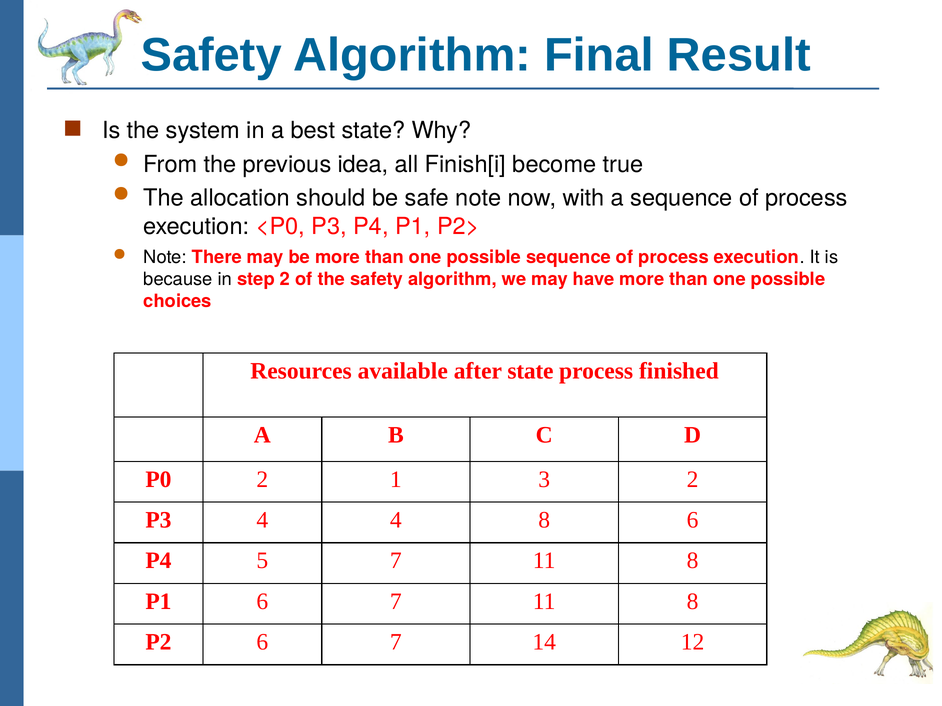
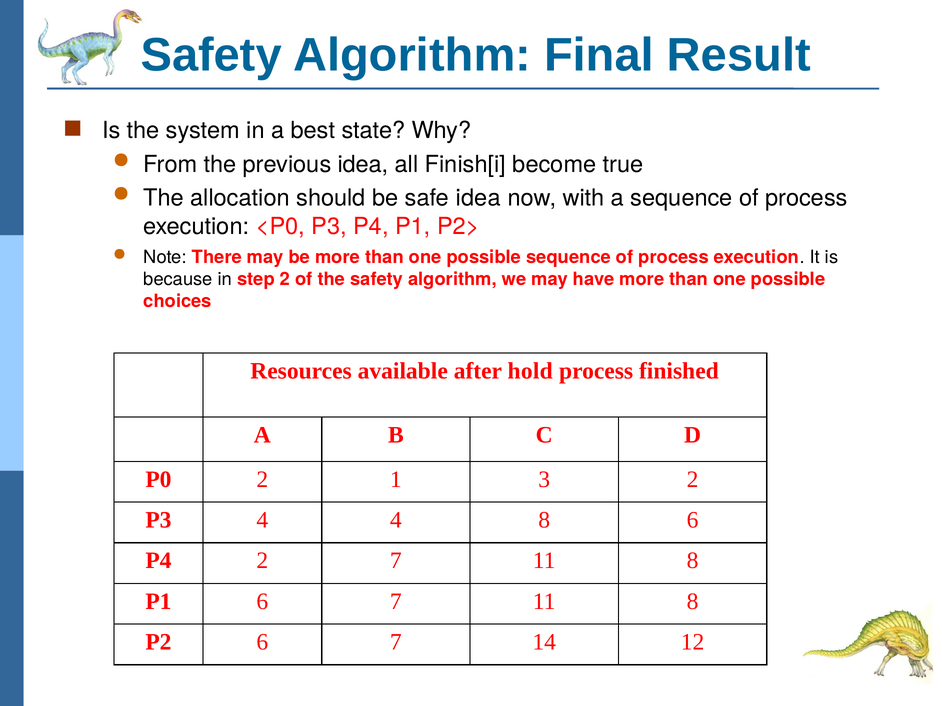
safe note: note -> idea
after state: state -> hold
P4 5: 5 -> 2
